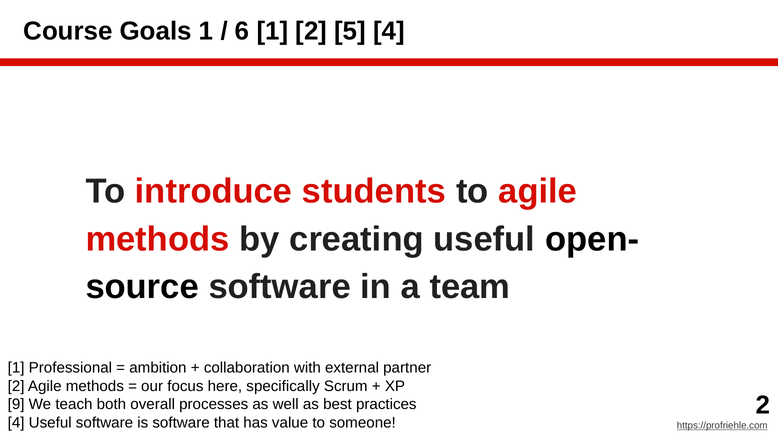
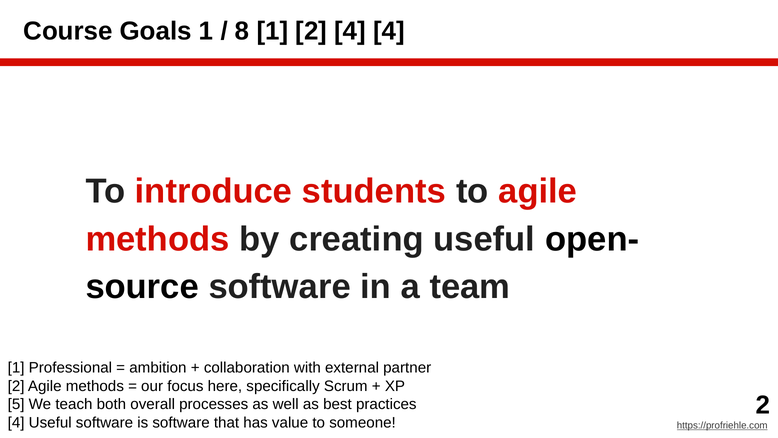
6: 6 -> 8
2 5: 5 -> 4
9: 9 -> 5
